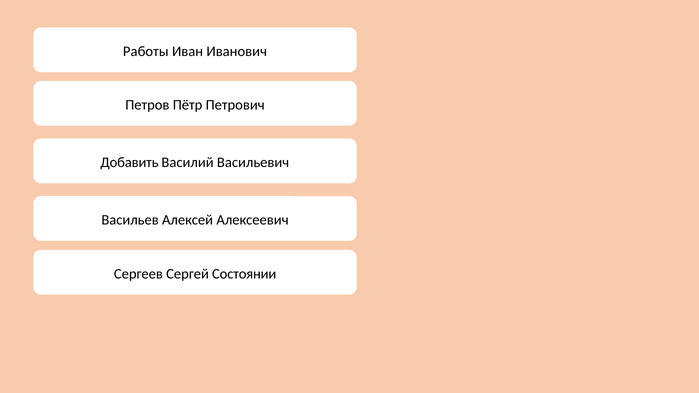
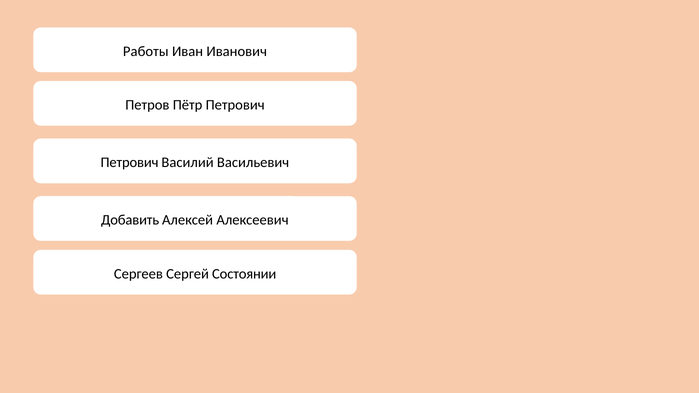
Добавить at (130, 163): Добавить -> Петрович
Васильев: Васильев -> Добавить
